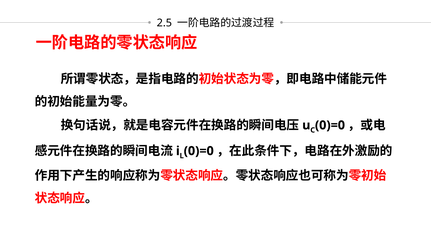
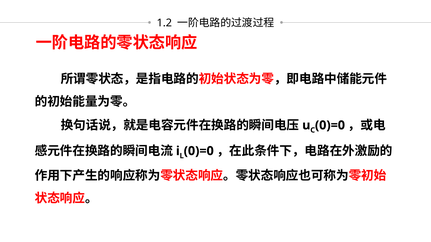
2.5: 2.5 -> 1.2
